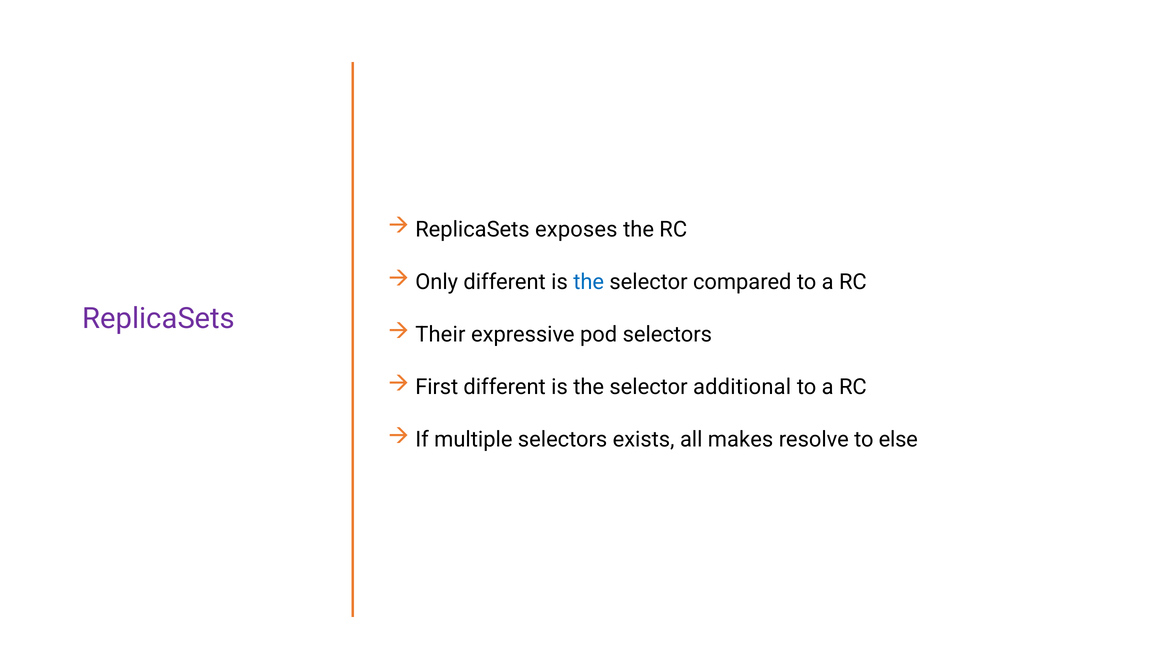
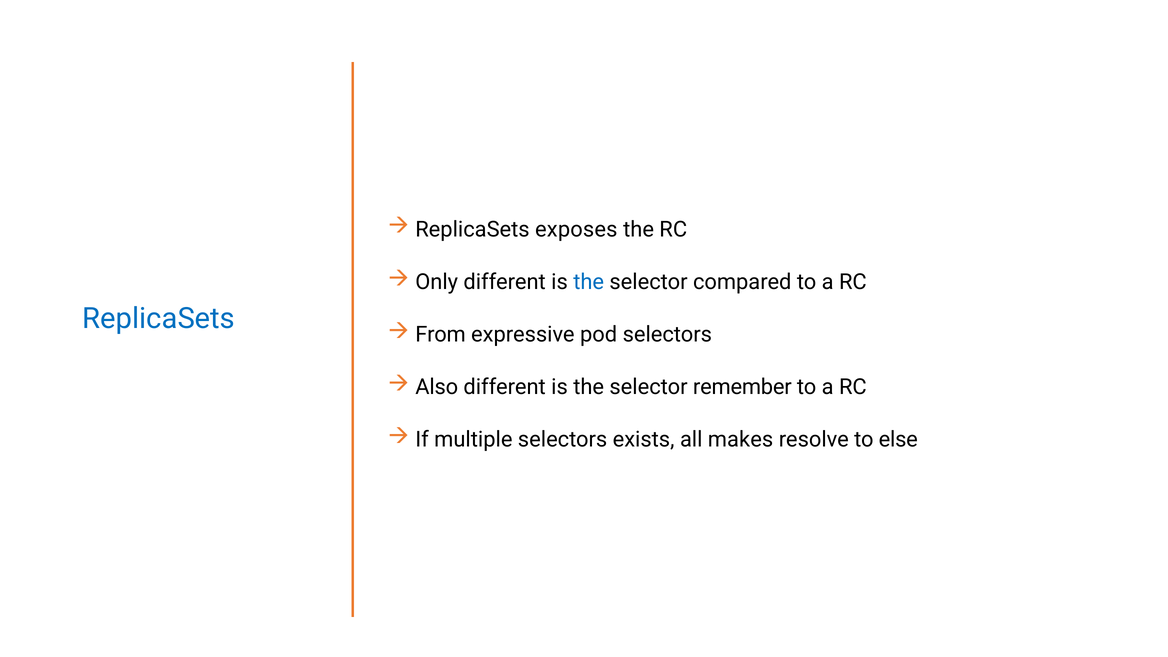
ReplicaSets at (159, 319) colour: purple -> blue
Their: Their -> From
First: First -> Also
additional: additional -> remember
